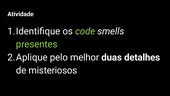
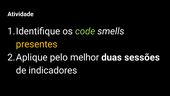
presentes colour: light green -> yellow
detalhes: detalhes -> sessões
misteriosos: misteriosos -> indicadores
